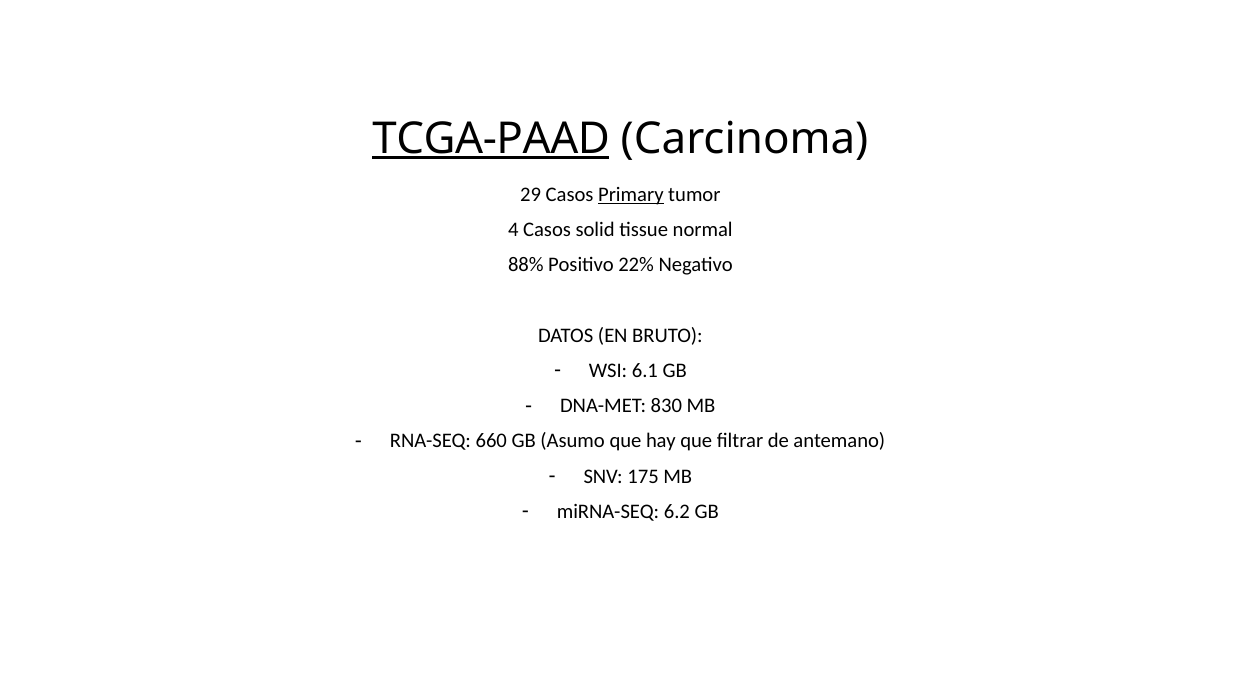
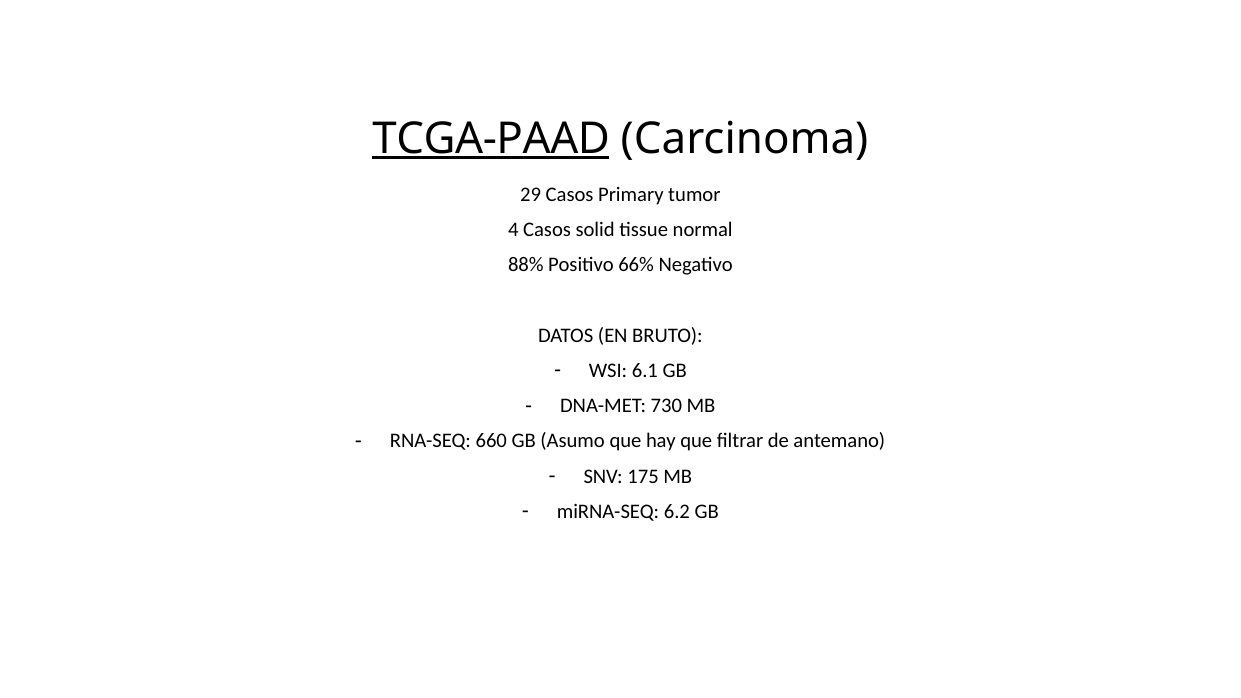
Primary underline: present -> none
22%: 22% -> 66%
830: 830 -> 730
